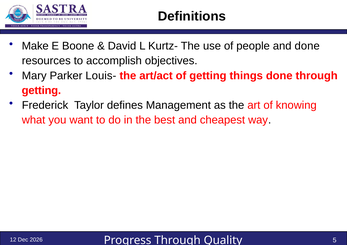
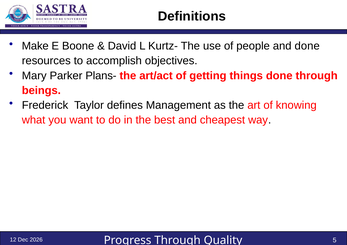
Louis-: Louis- -> Plans-
getting at (41, 91): getting -> beings
